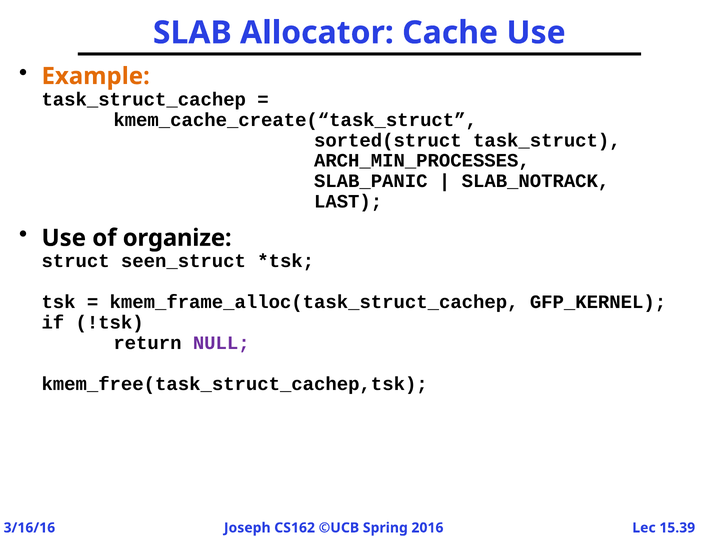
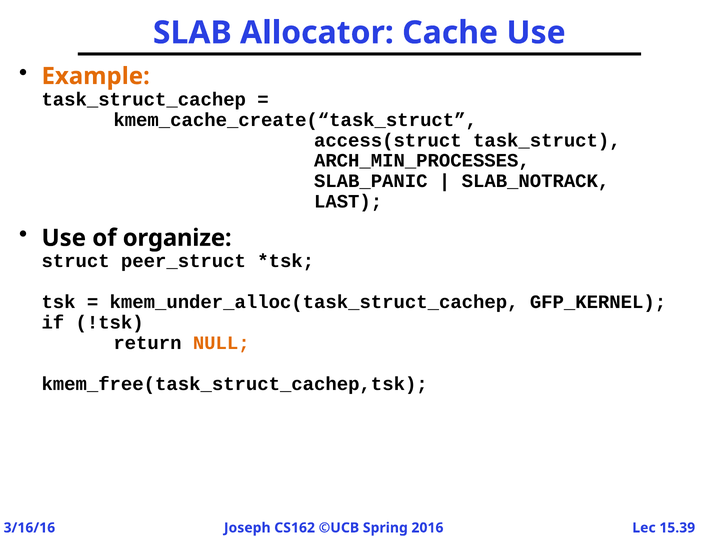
sorted(struct: sorted(struct -> access(struct
seen_struct: seen_struct -> peer_struct
kmem_frame_alloc(task_struct_cachep: kmem_frame_alloc(task_struct_cachep -> kmem_under_alloc(task_struct_cachep
NULL colour: purple -> orange
